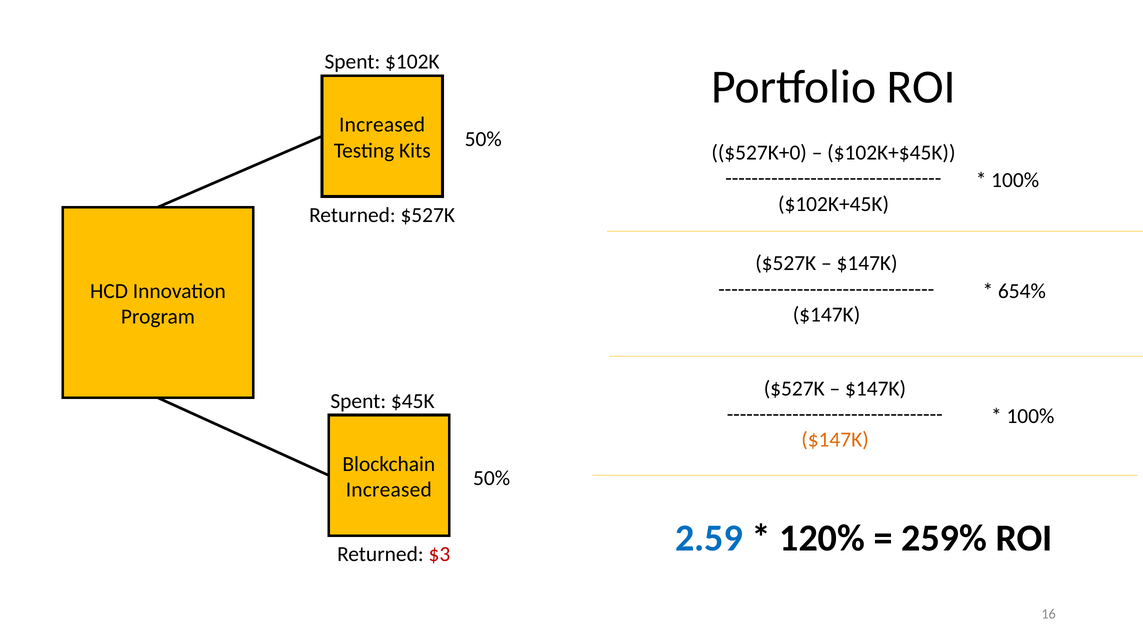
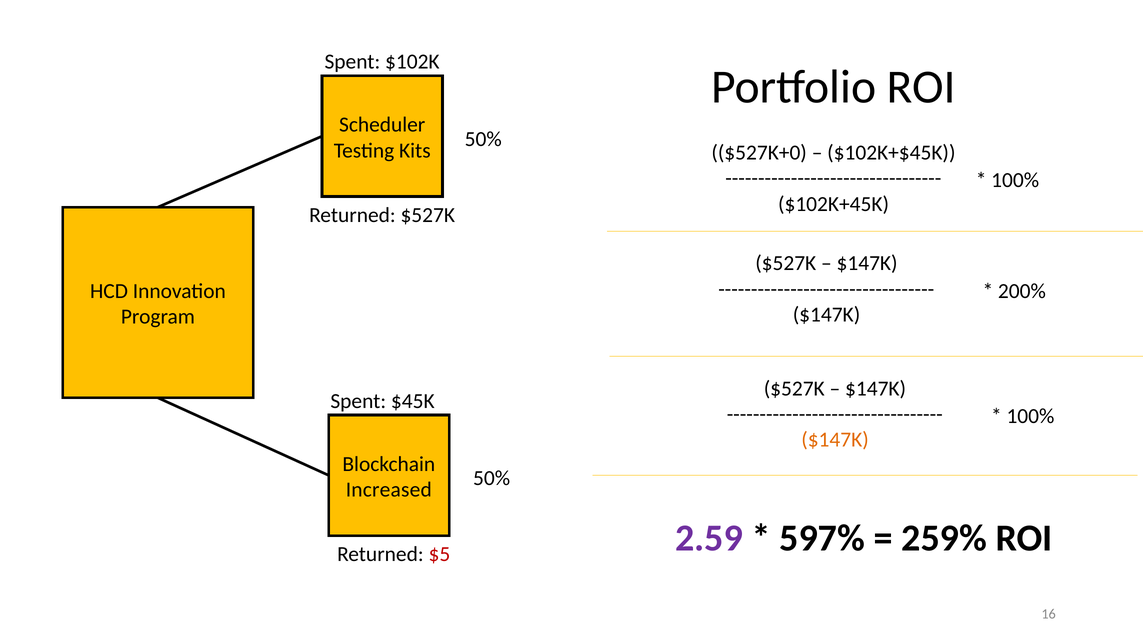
Increased at (382, 125): Increased -> Scheduler
654%: 654% -> 200%
2.59 colour: blue -> purple
120%: 120% -> 597%
$3: $3 -> $5
